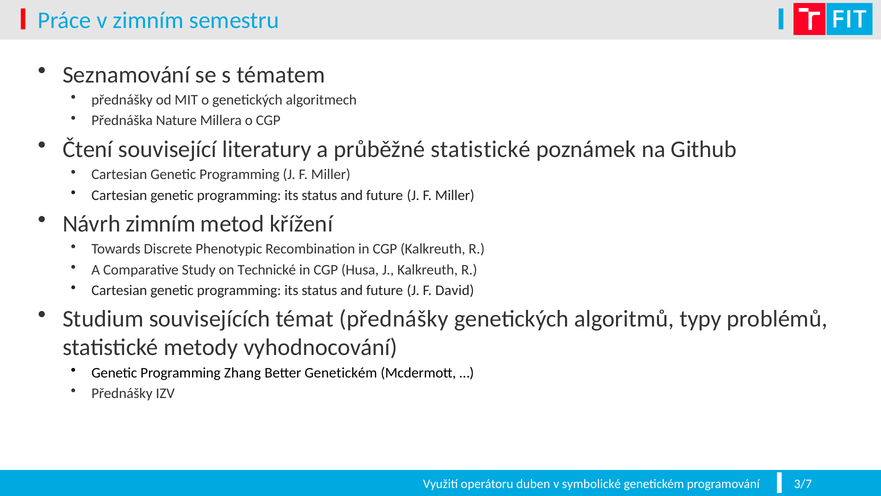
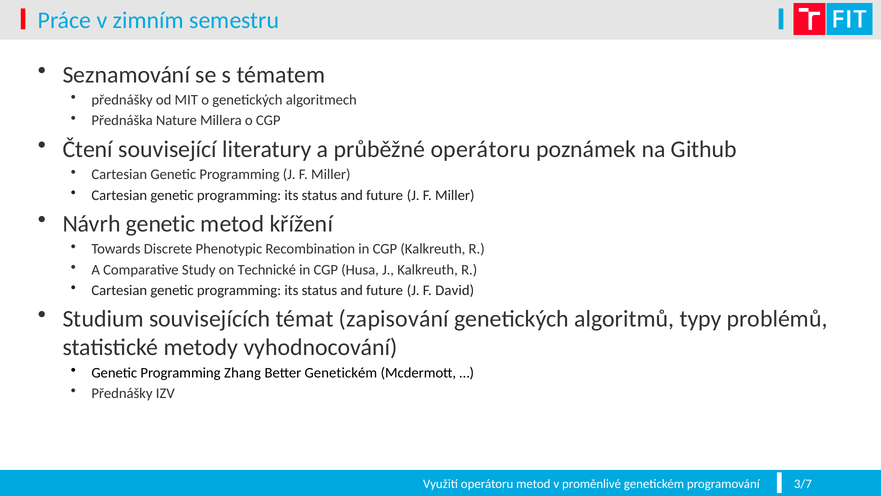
průběžné statistické: statistické -> operátoru
Návrh zimním: zimním -> genetic
témat přednášky: přednášky -> zapisování
operátoru duben: duben -> metod
symbolické: symbolické -> proměnlivé
